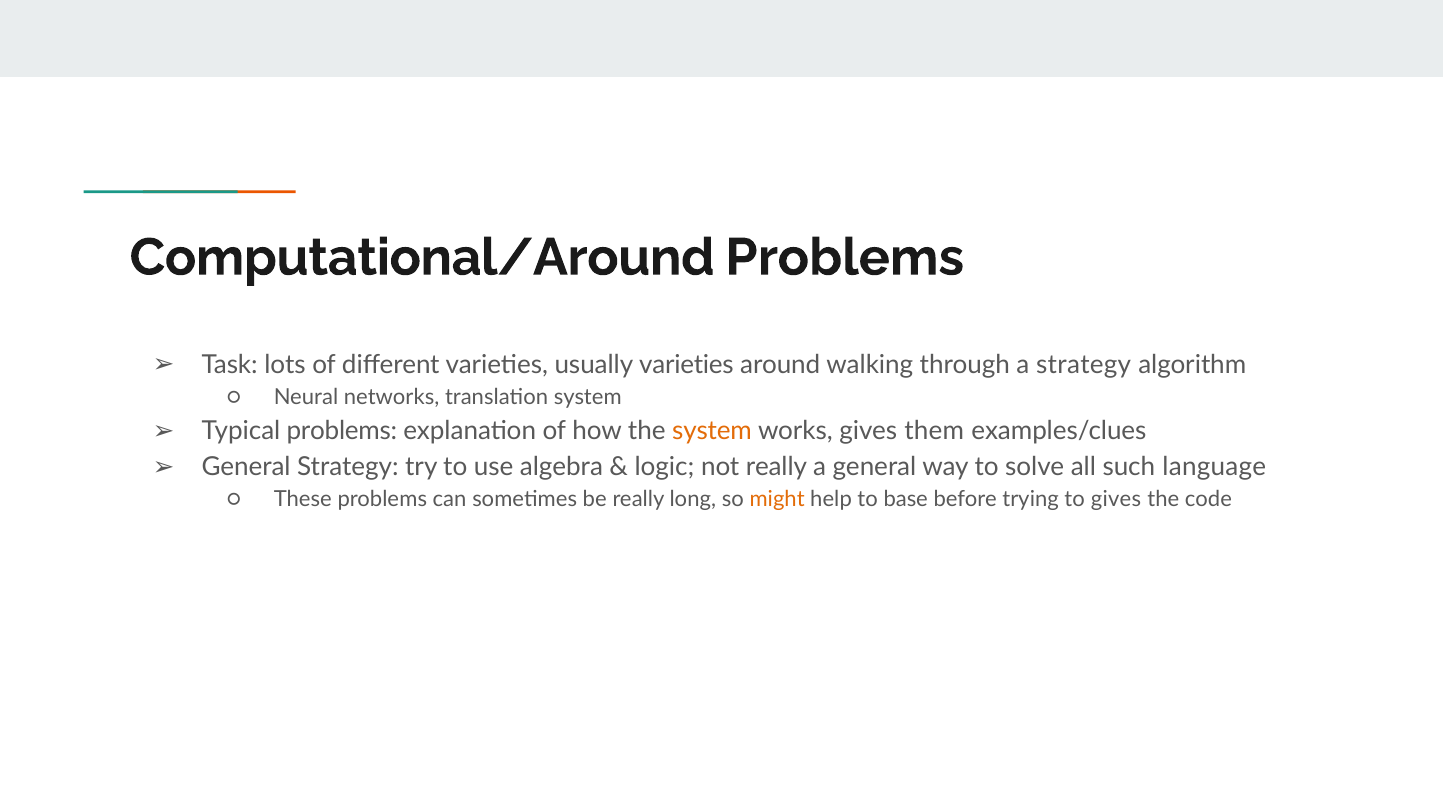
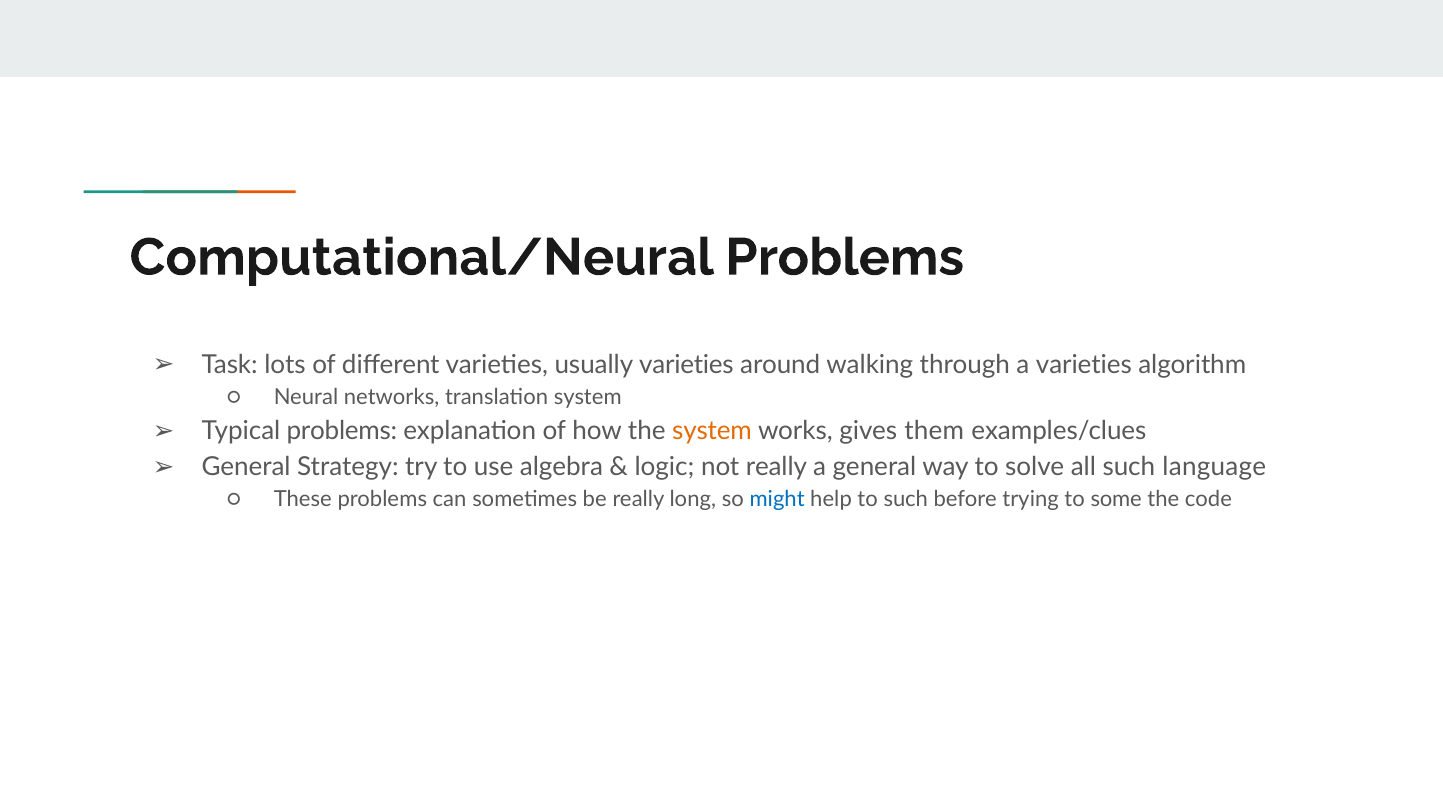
Computational/Around: Computational/Around -> Computational/Neural
a strategy: strategy -> varieties
might colour: orange -> blue
to base: base -> such
to gives: gives -> some
